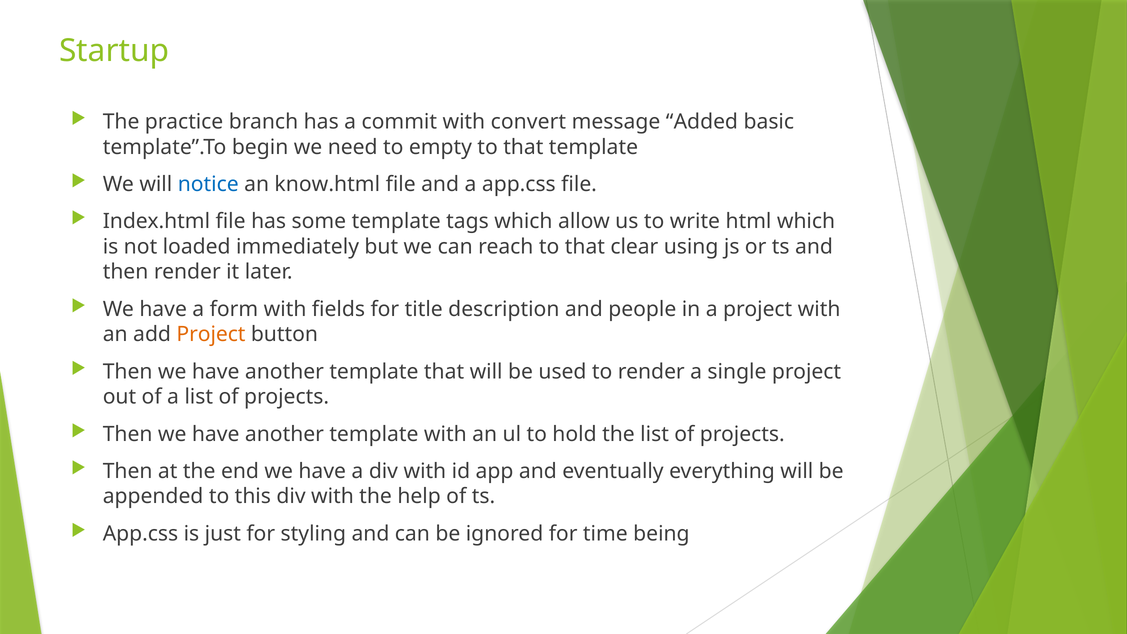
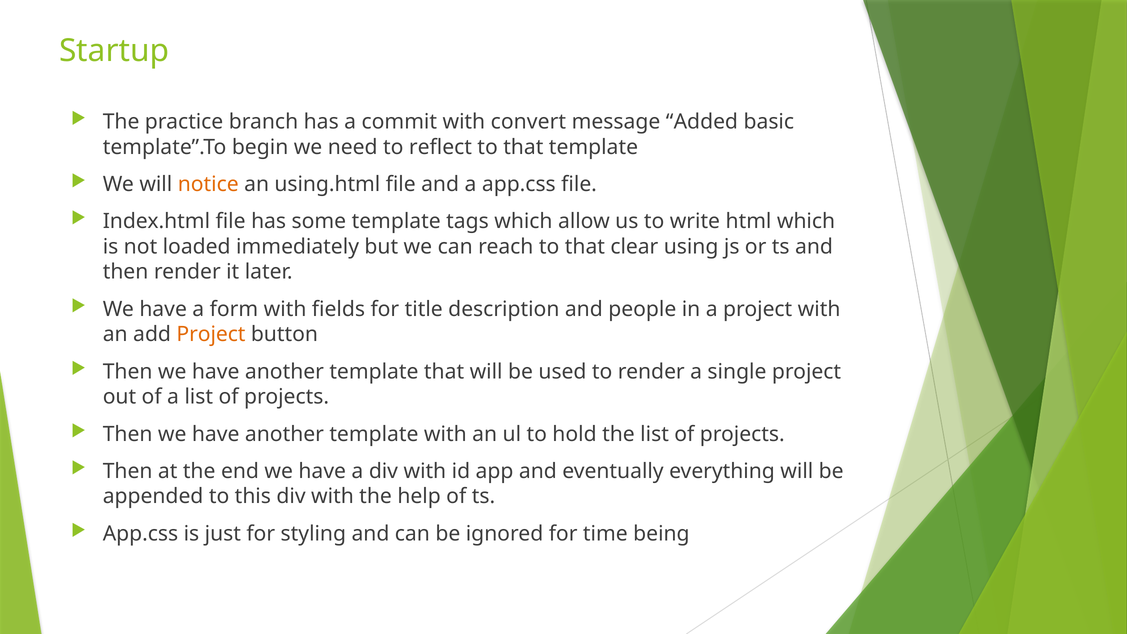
empty: empty -> reflect
notice colour: blue -> orange
know.html: know.html -> using.html
